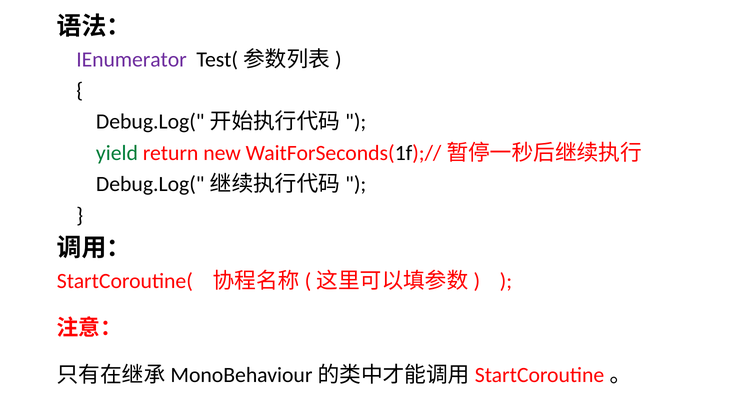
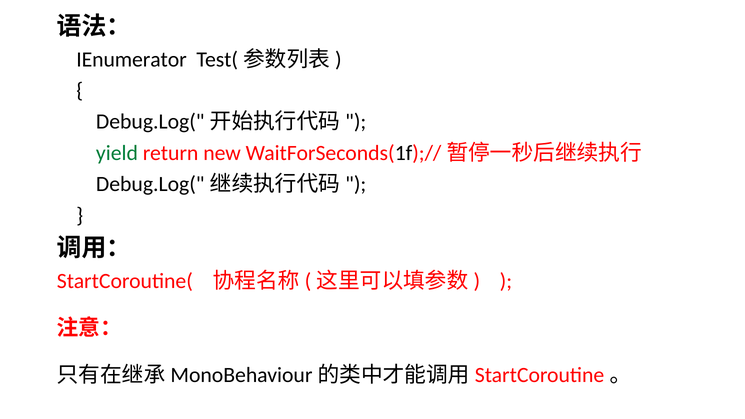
IEnumerator colour: purple -> black
